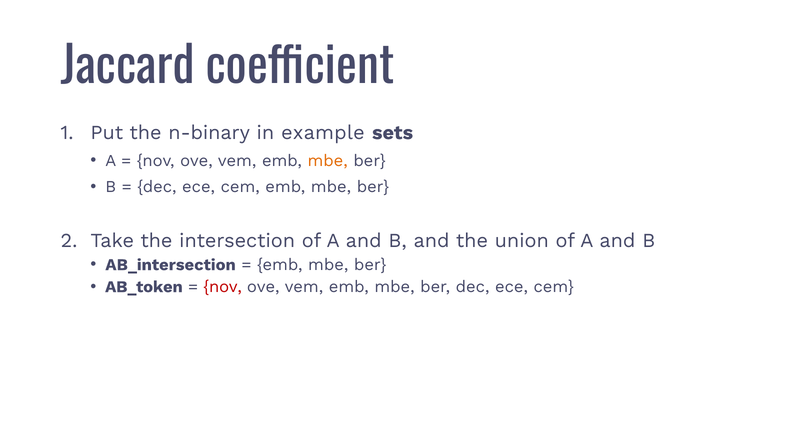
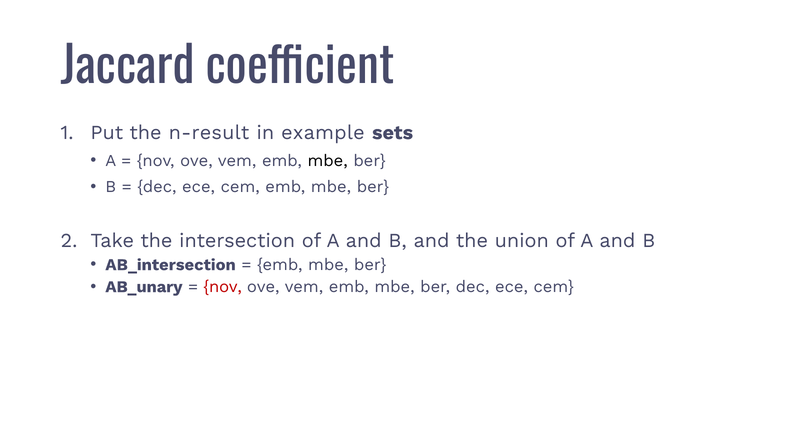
n-binary: n-binary -> n-result
mbe at (328, 161) colour: orange -> black
AB_token: AB_token -> AB_unary
